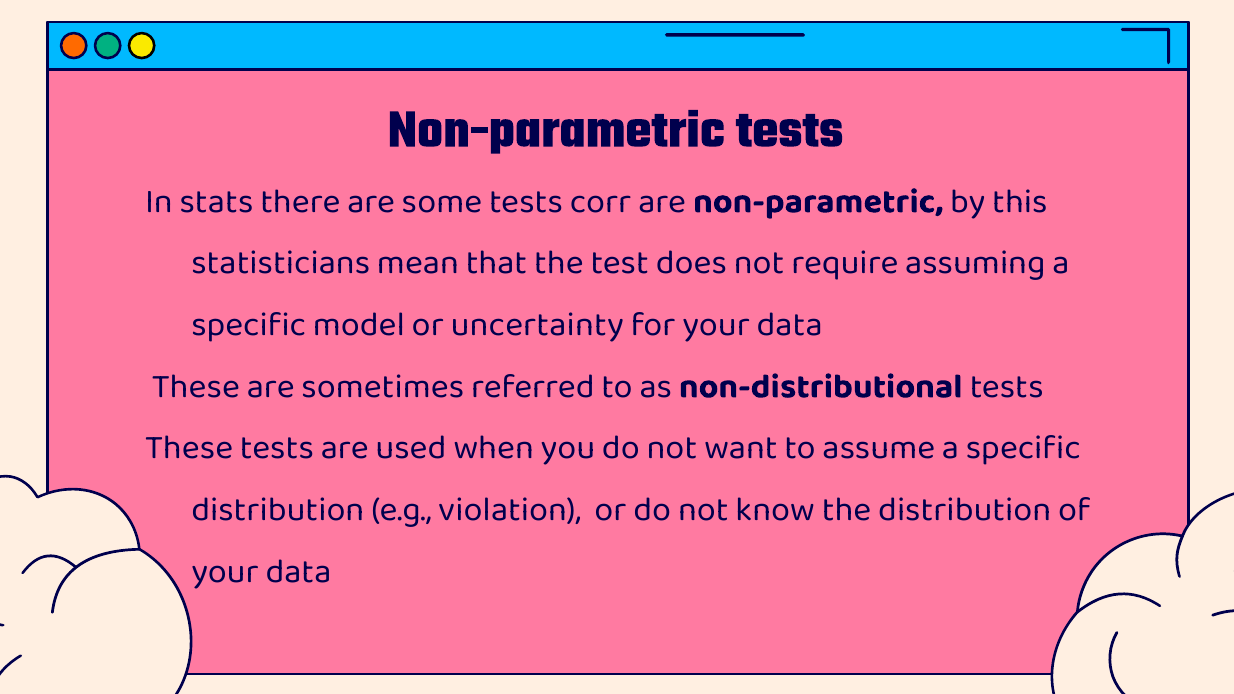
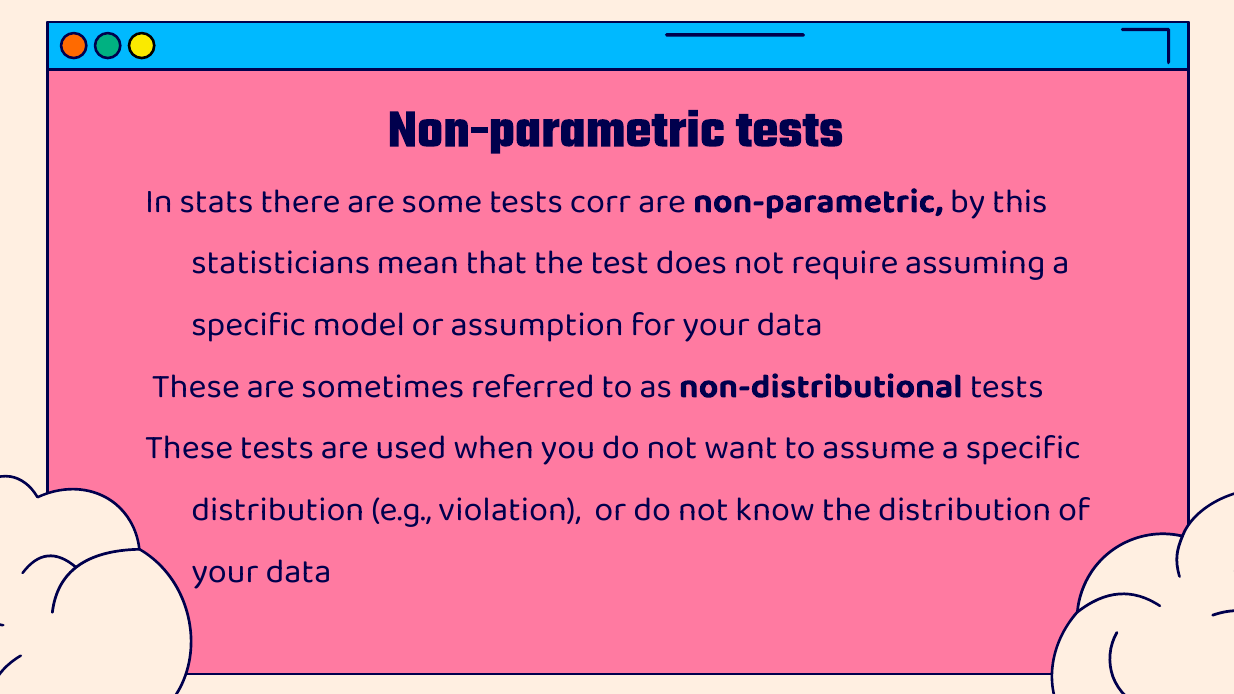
uncertainty: uncertainty -> assumption
